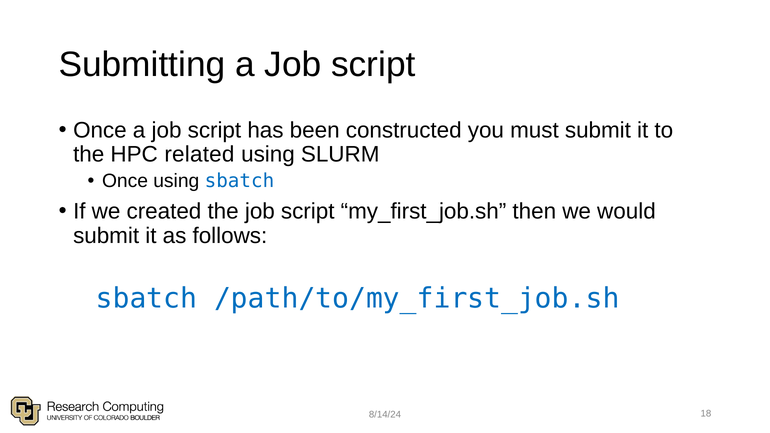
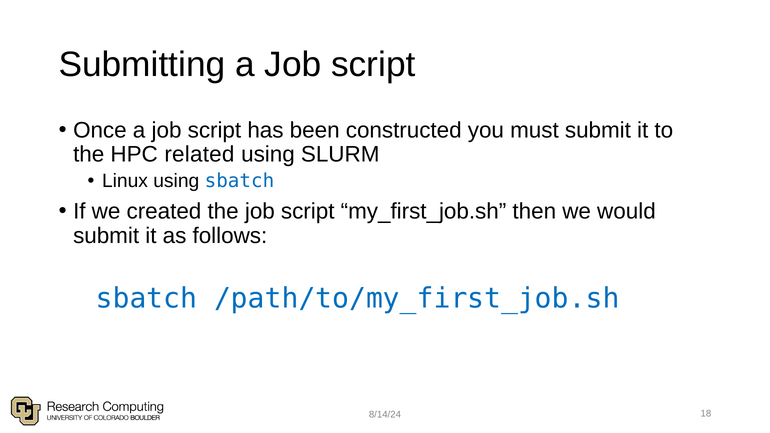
Once at (125, 181): Once -> Linux
